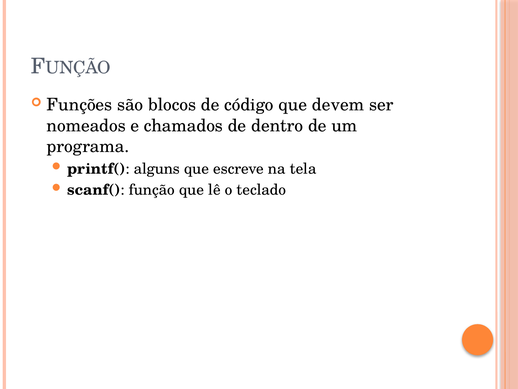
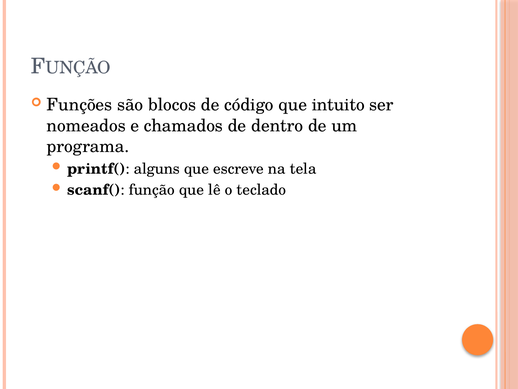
devem: devem -> intuito
